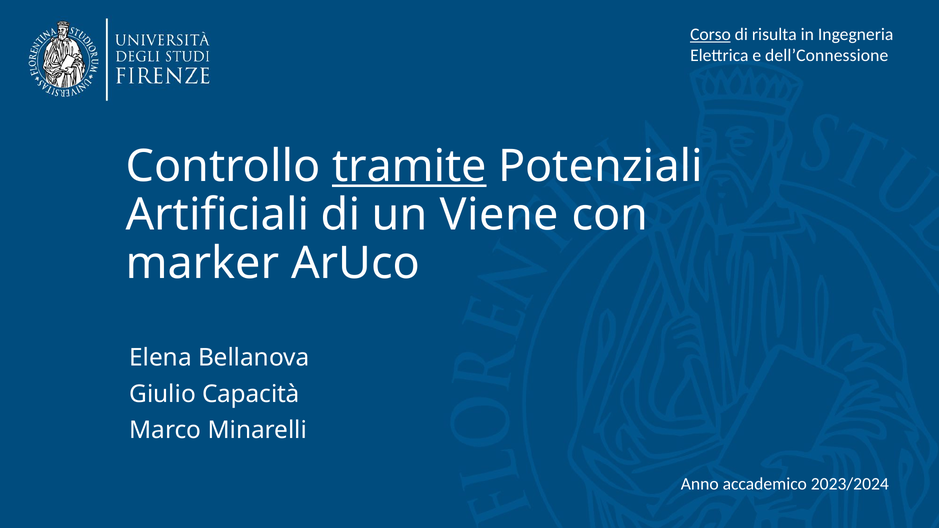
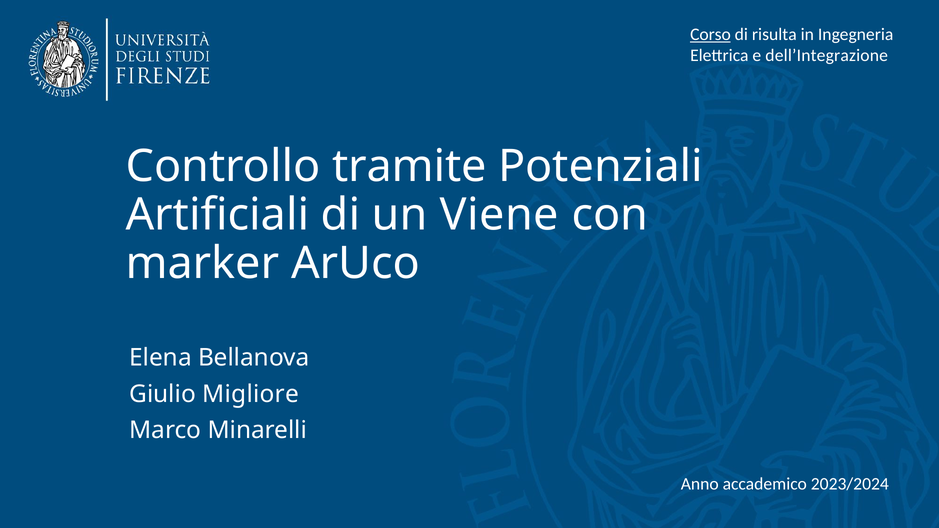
dell’Connessione: dell’Connessione -> dell’Integrazione
tramite underline: present -> none
Capacità: Capacità -> Migliore
